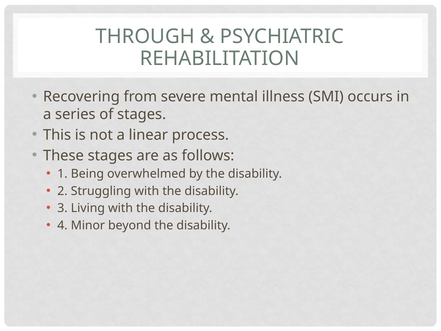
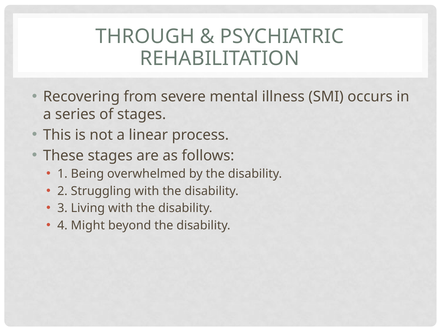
Minor: Minor -> Might
